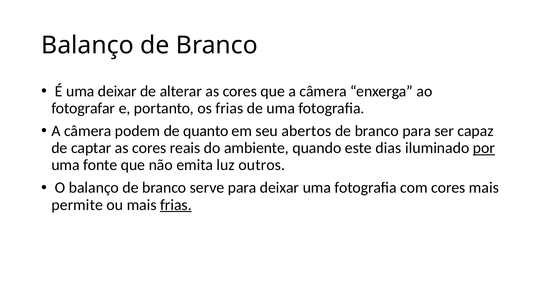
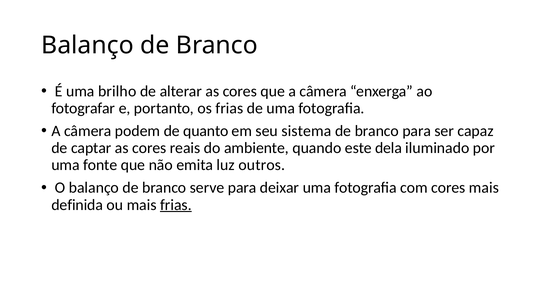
uma deixar: deixar -> brilho
abertos: abertos -> sistema
dias: dias -> dela
por underline: present -> none
permite: permite -> definida
